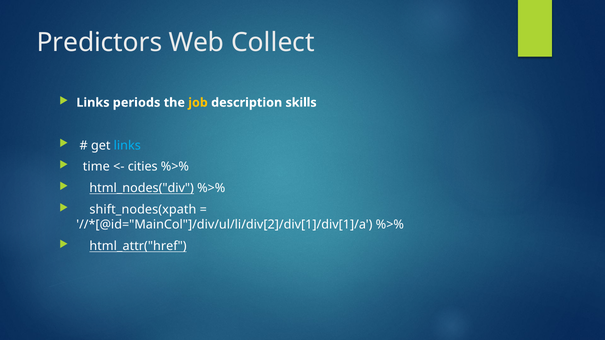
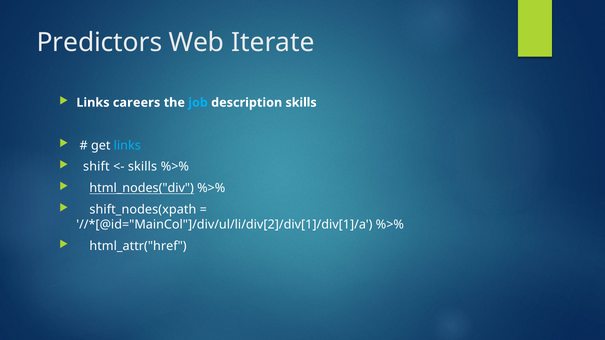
Collect: Collect -> Iterate
periods: periods -> careers
job colour: yellow -> light blue
time: time -> shift
cities at (143, 167): cities -> skills
html_attr("href underline: present -> none
